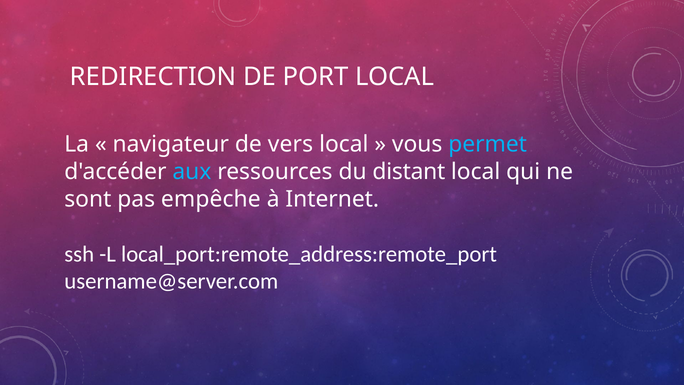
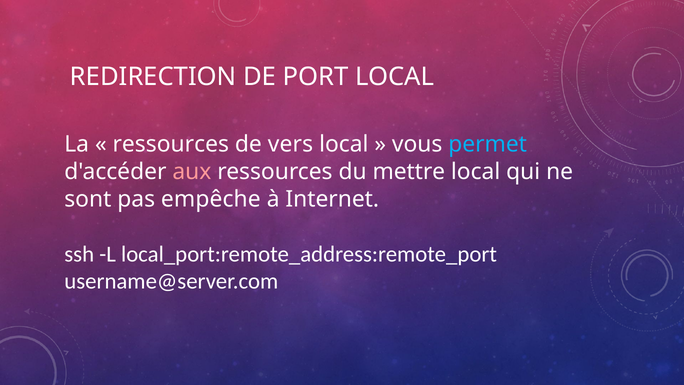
navigateur at (171, 144): navigateur -> ressources
aux colour: light blue -> pink
distant: distant -> mettre
